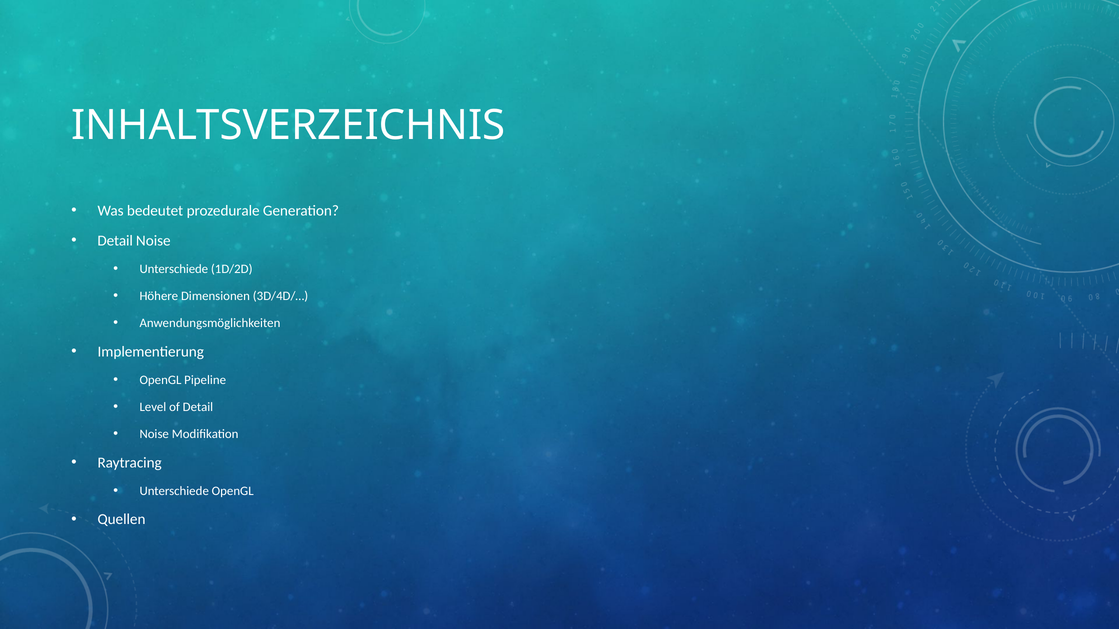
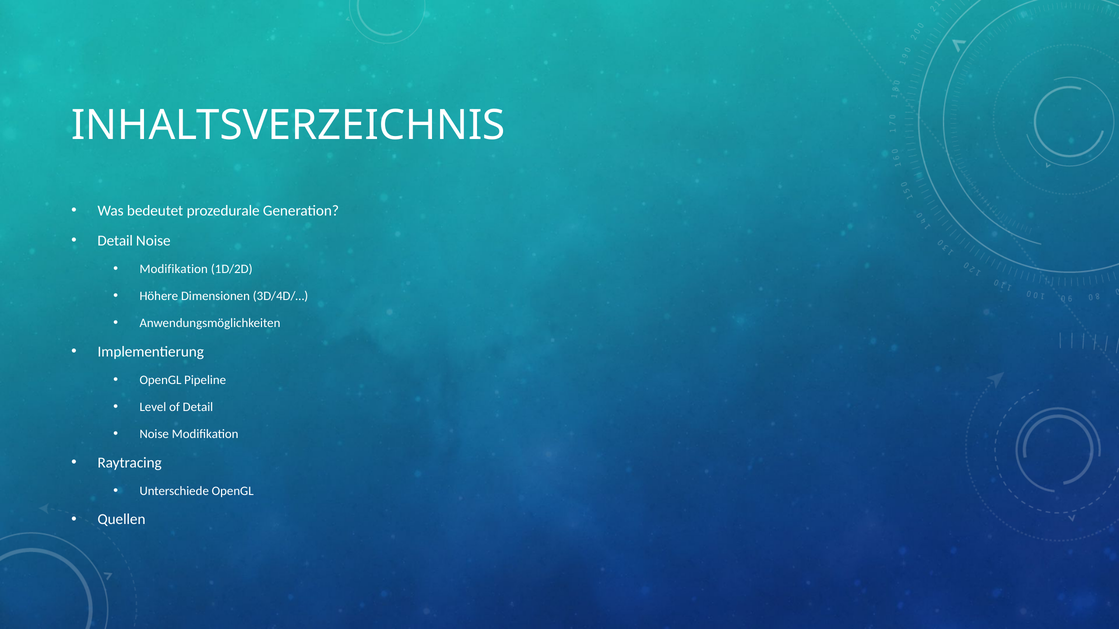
Unterschiede at (174, 269): Unterschiede -> Modifikation
